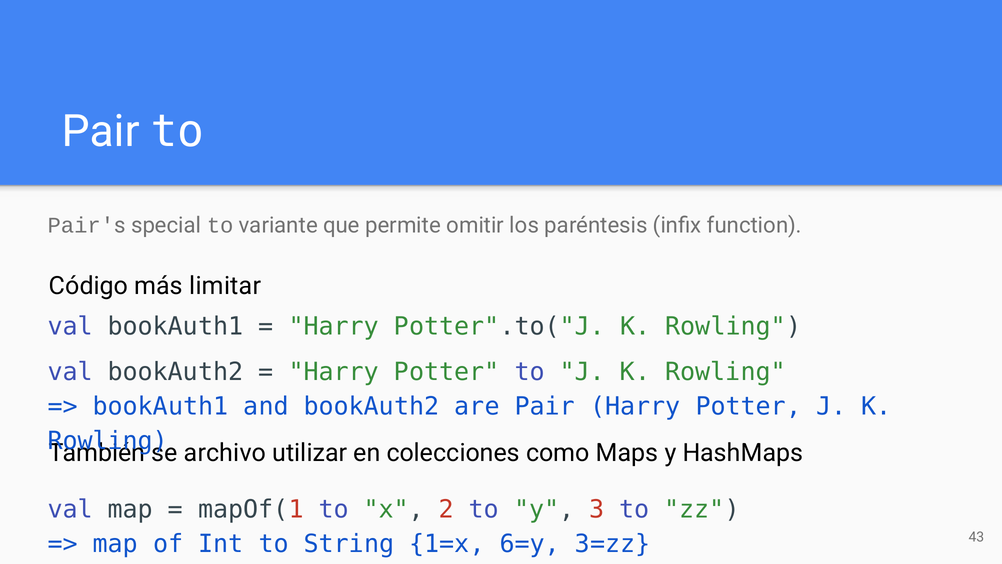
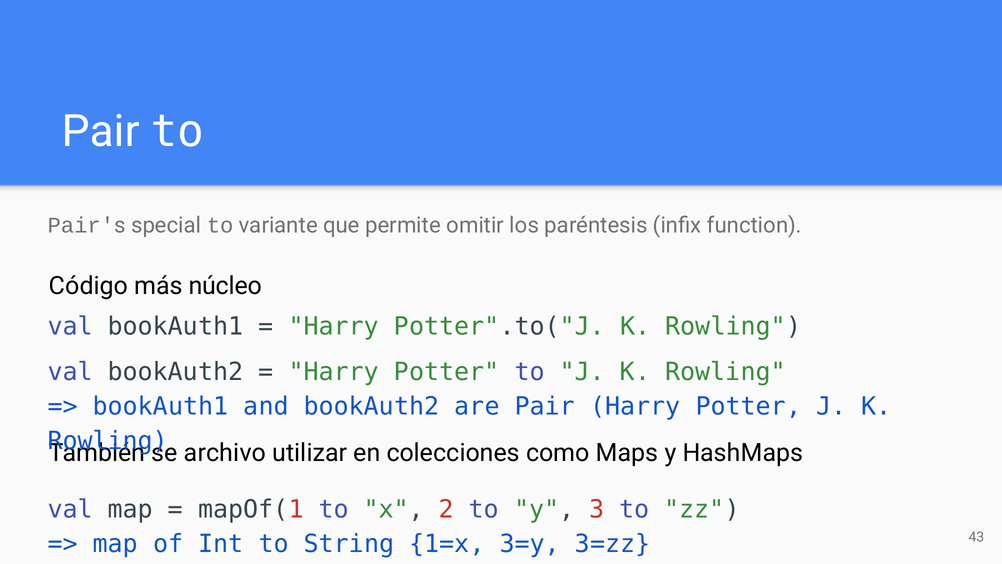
limitar: limitar -> núcleo
6=y: 6=y -> 3=y
